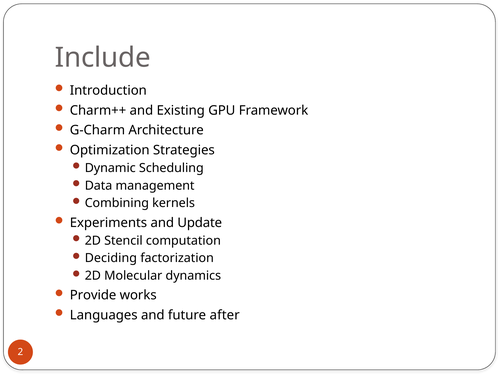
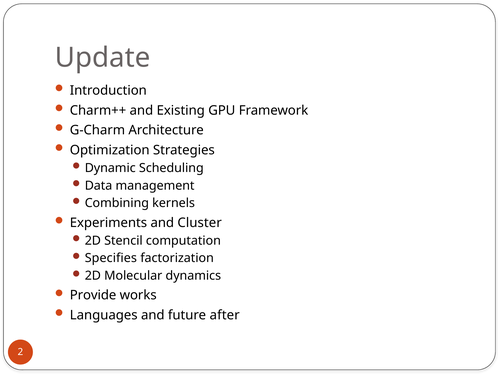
Include: Include -> Update
Update: Update -> Cluster
Deciding: Deciding -> Specifies
